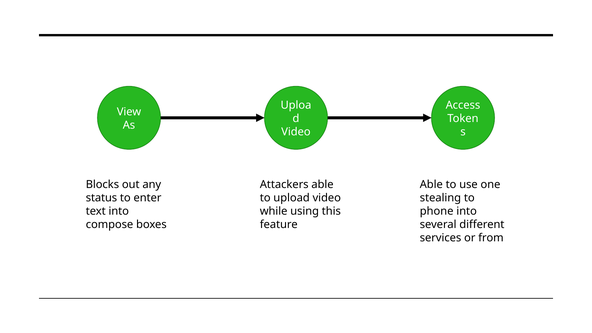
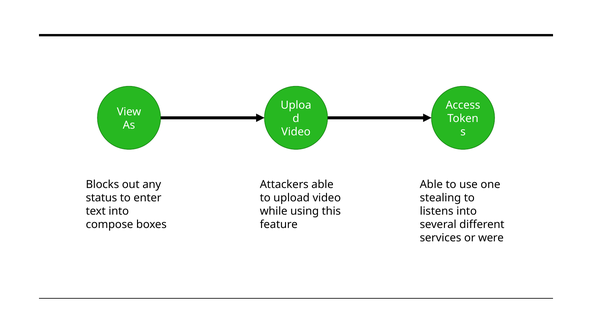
phone: phone -> listens
from: from -> were
